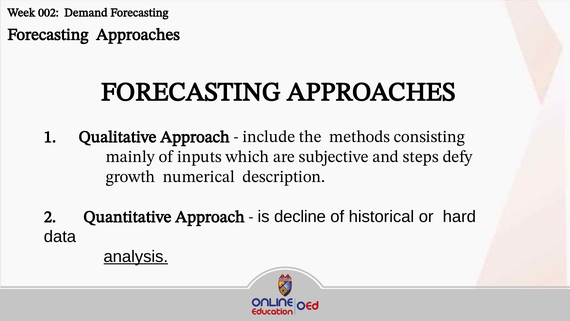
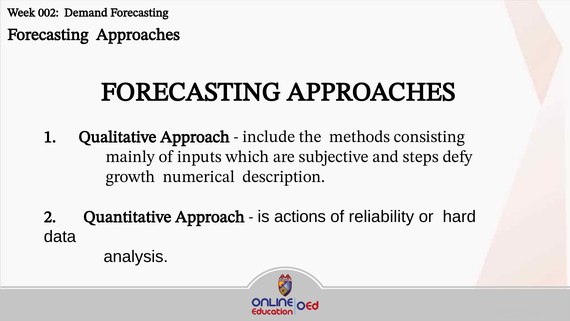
decline: decline -> actions
historical: historical -> reliability
analysis underline: present -> none
